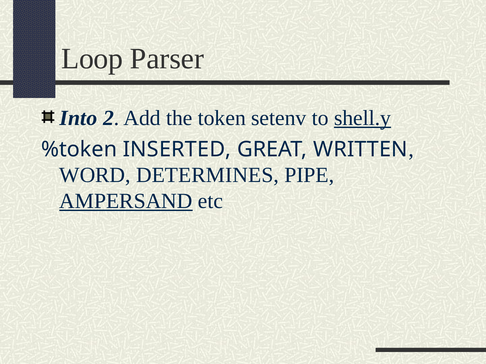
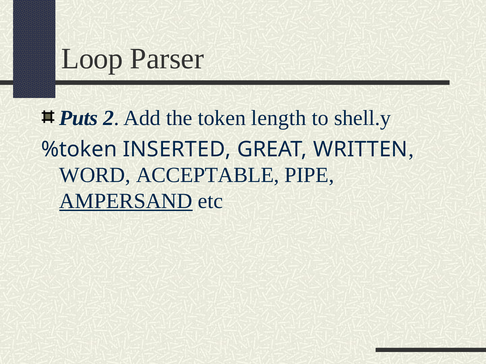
Into: Into -> Puts
setenv: setenv -> length
shell.y underline: present -> none
DETERMINES: DETERMINES -> ACCEPTABLE
